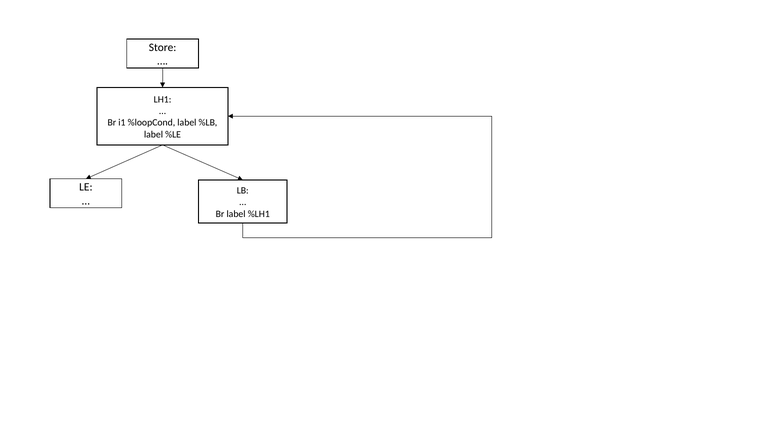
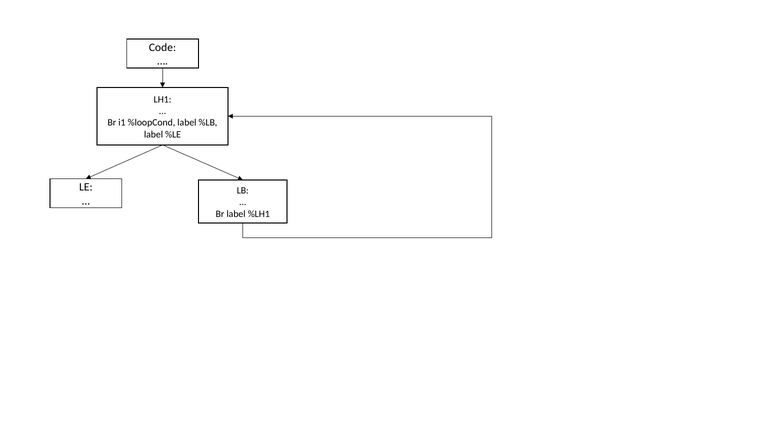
Store: Store -> Code
